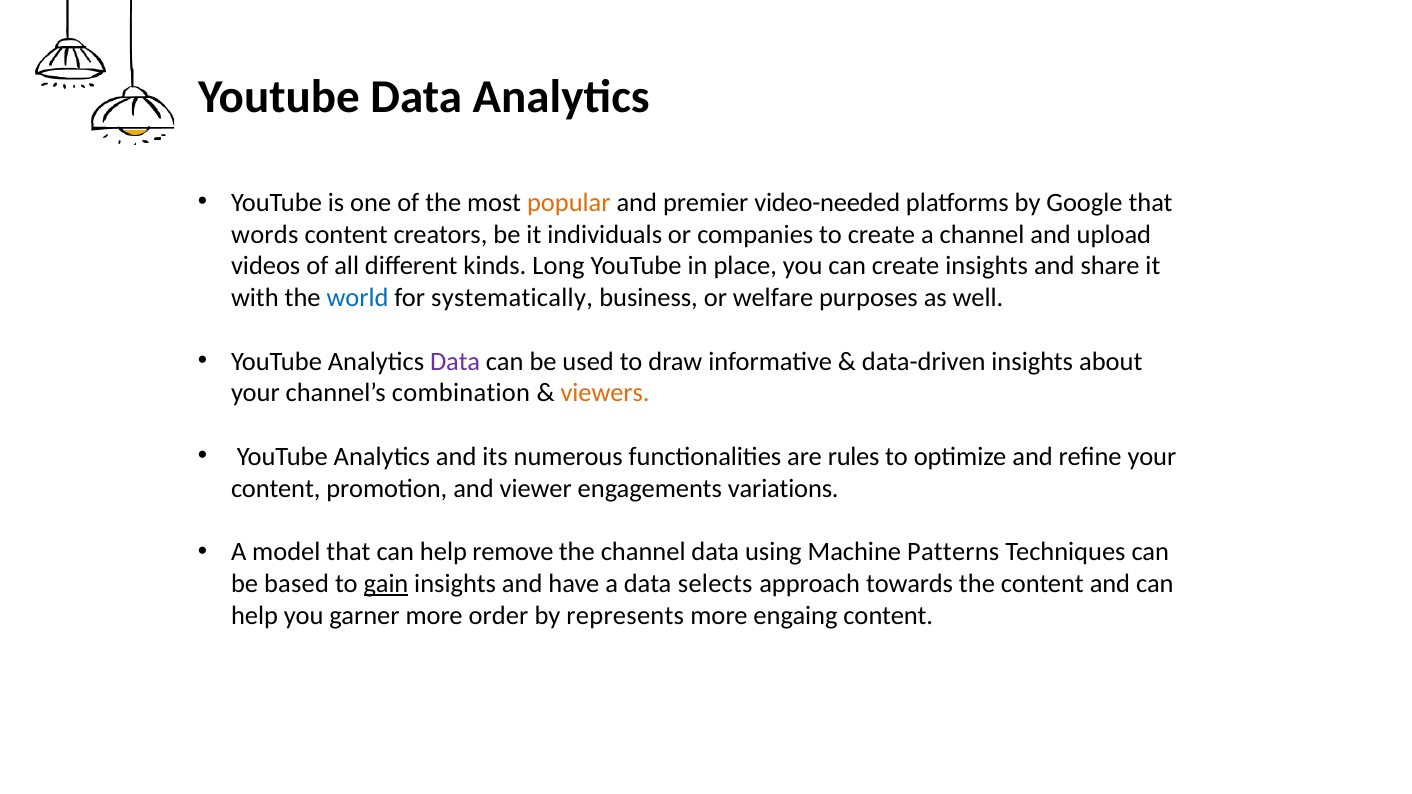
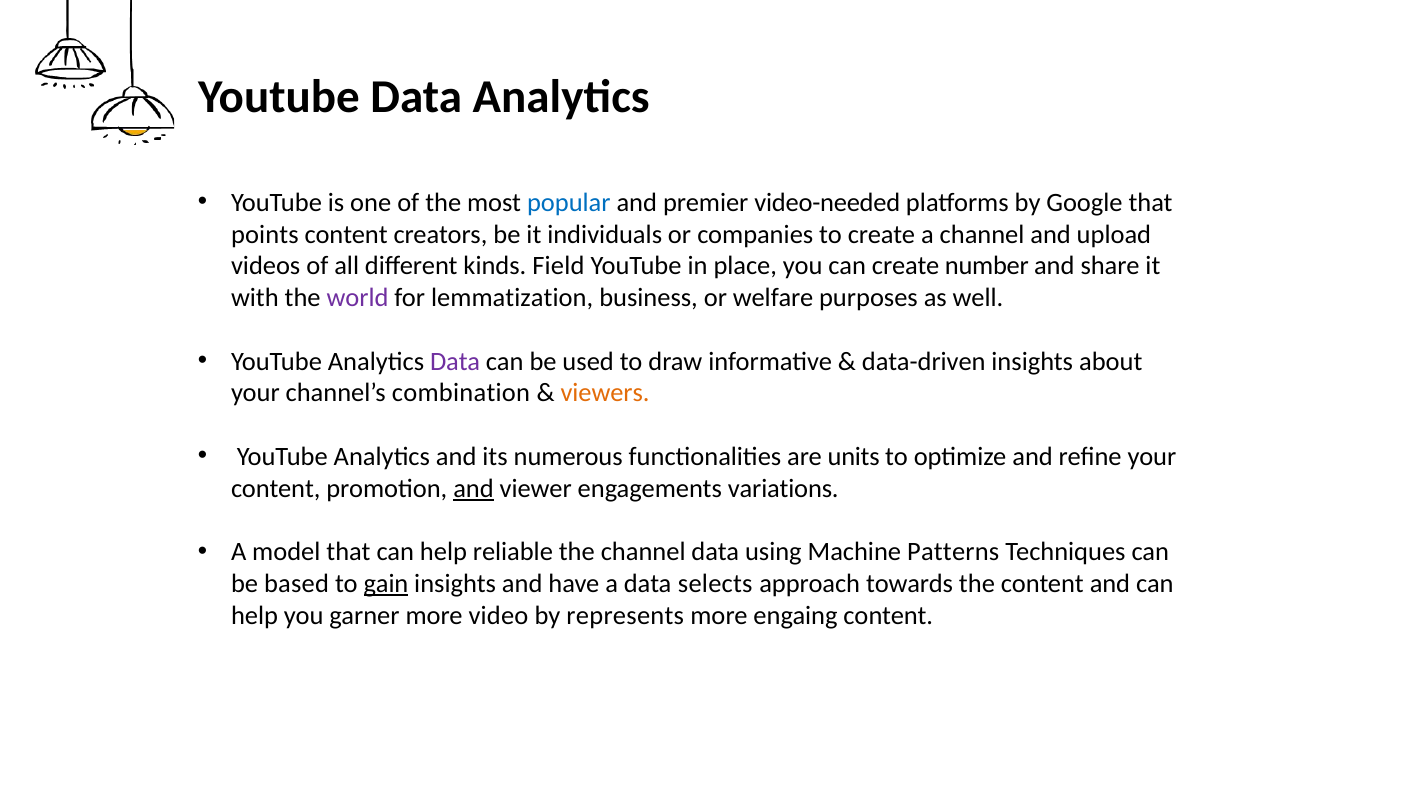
popular colour: orange -> blue
words: words -> points
Long: Long -> Field
create insights: insights -> number
world colour: blue -> purple
systematically: systematically -> lemmatization
rules: rules -> units
and at (474, 489) underline: none -> present
remove: remove -> reliable
order: order -> video
